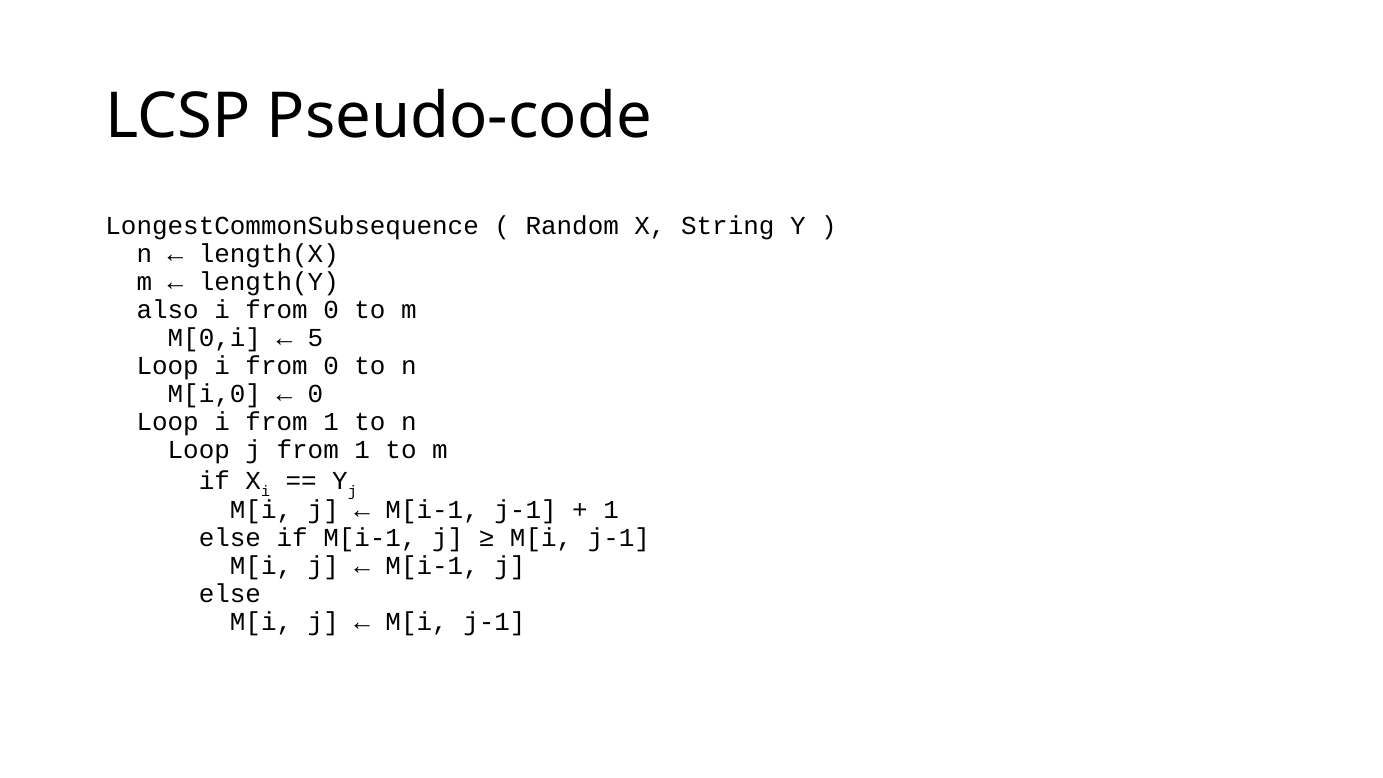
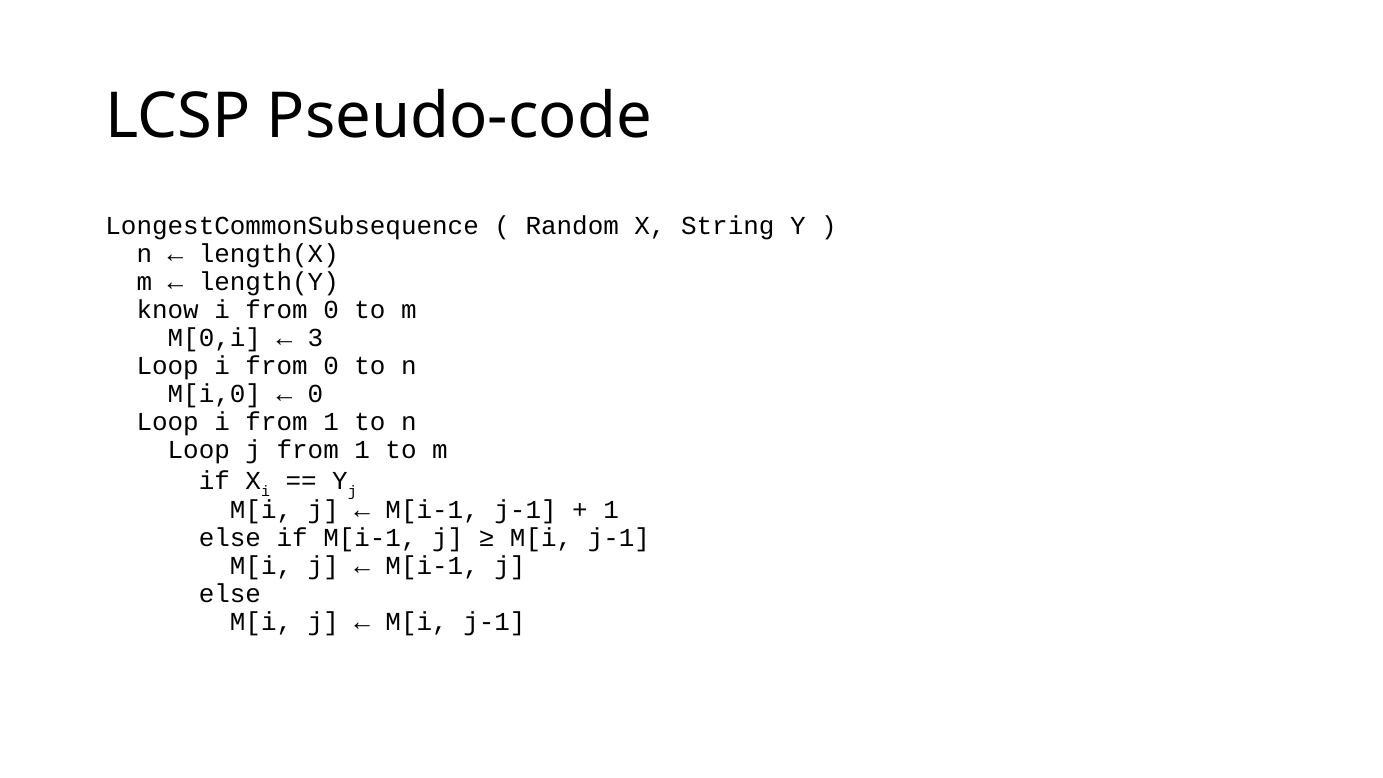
also: also -> know
5: 5 -> 3
